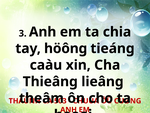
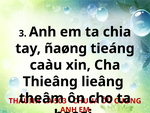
höông: höông -> ñaøng
